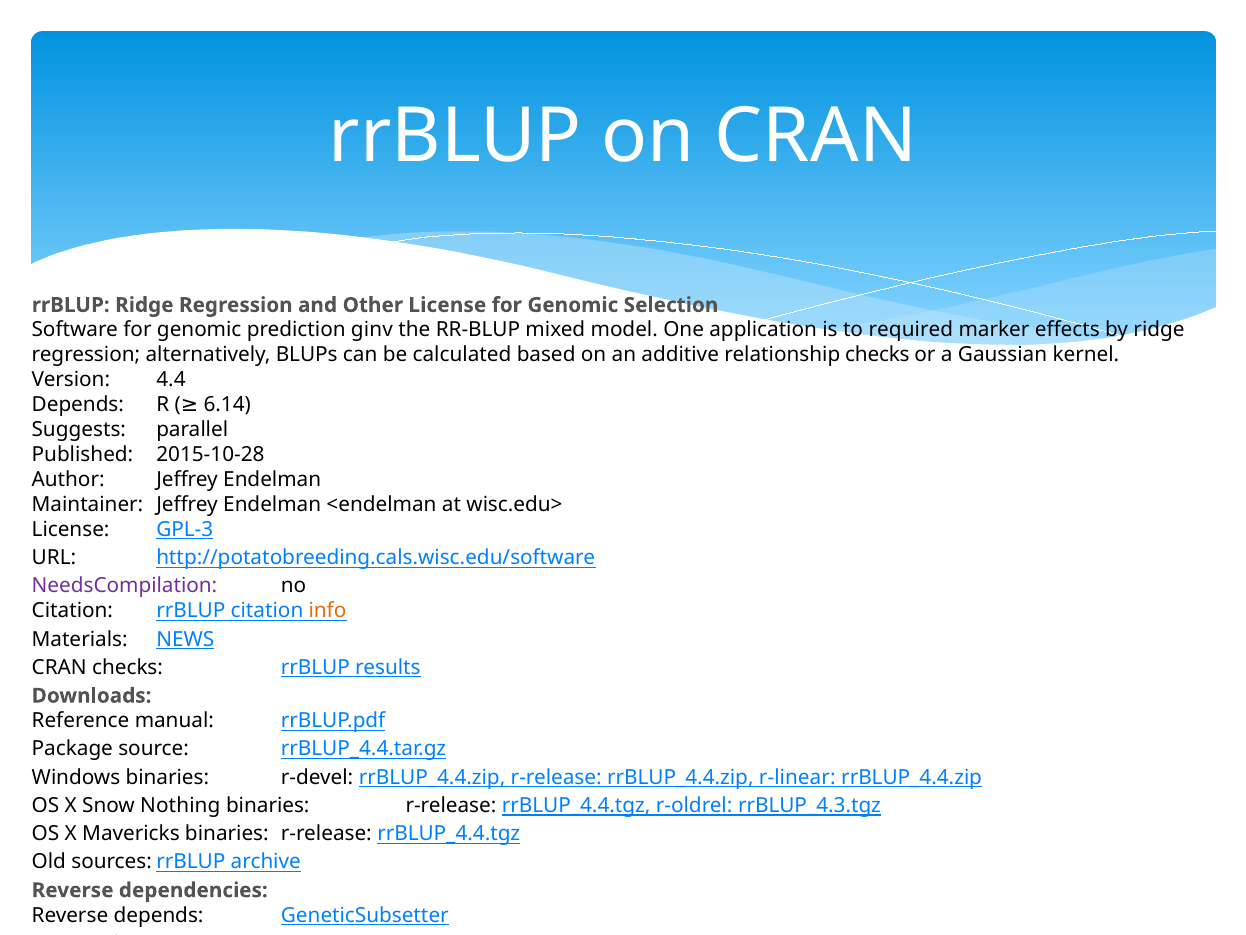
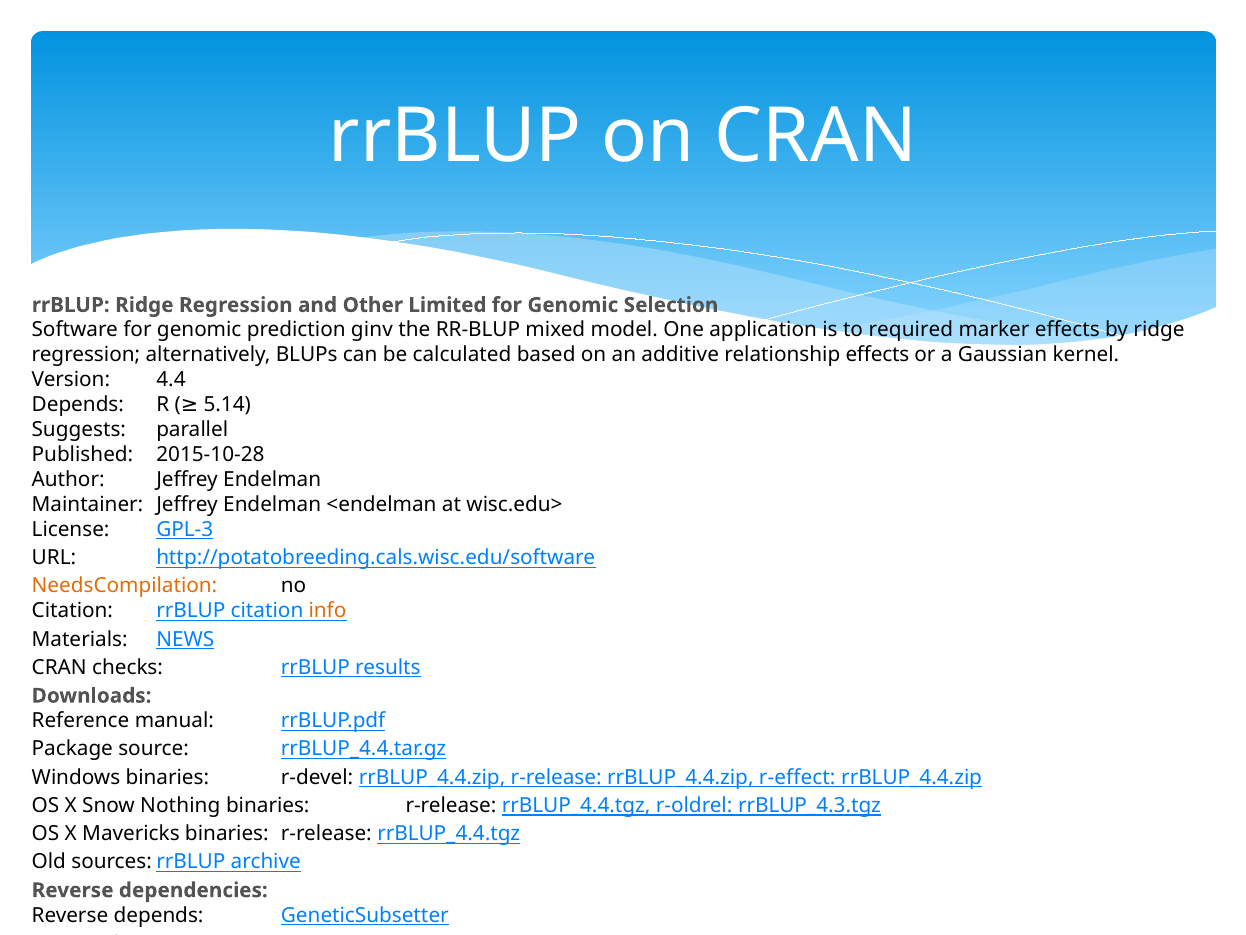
Other License: License -> Limited
relationship checks: checks -> effects
6.14: 6.14 -> 5.14
NeedsCompilation colour: purple -> orange
r-linear: r-linear -> r-effect
